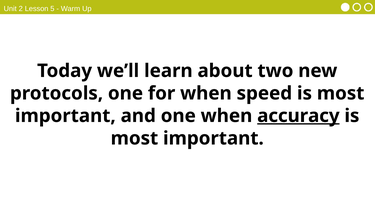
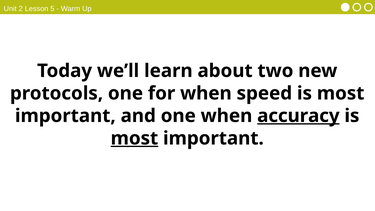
most at (134, 138) underline: none -> present
